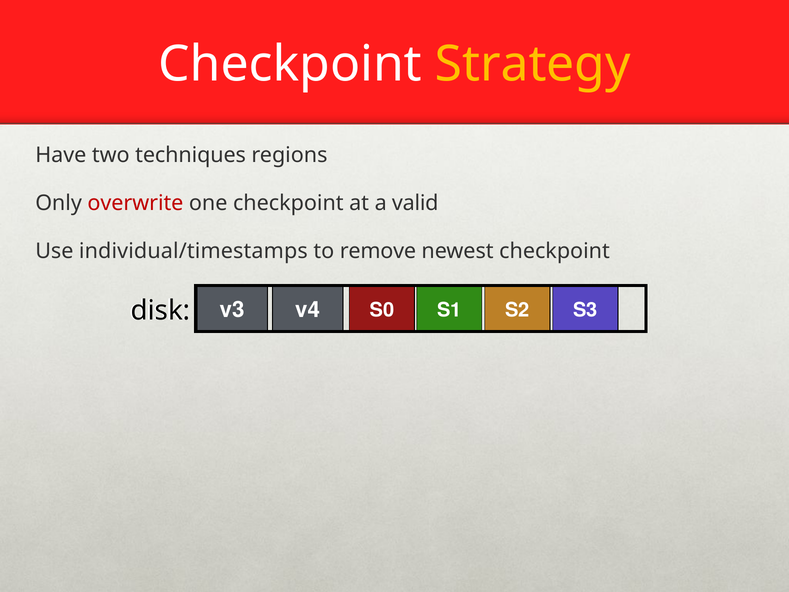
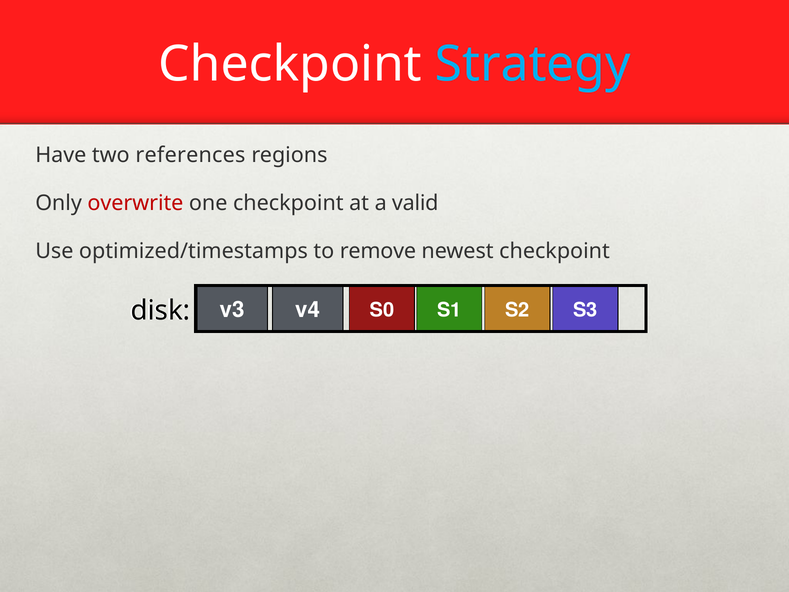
Strategy colour: yellow -> light blue
techniques: techniques -> references
individual/timestamps: individual/timestamps -> optimized/timestamps
